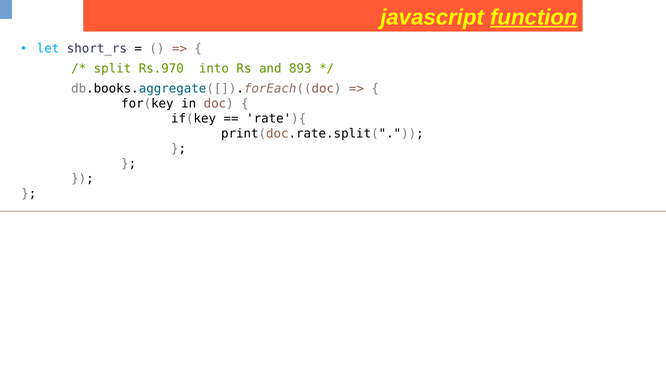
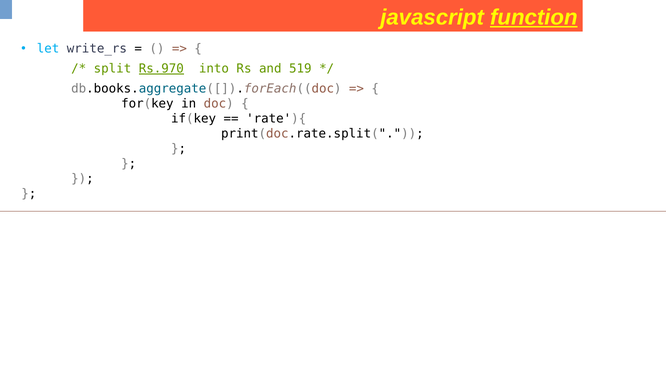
short_rs: short_rs -> write_rs
Rs.970 underline: none -> present
893: 893 -> 519
